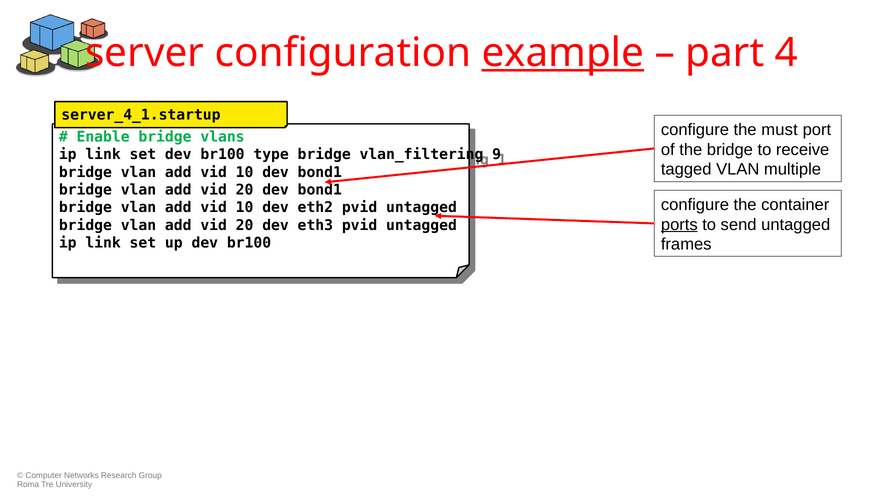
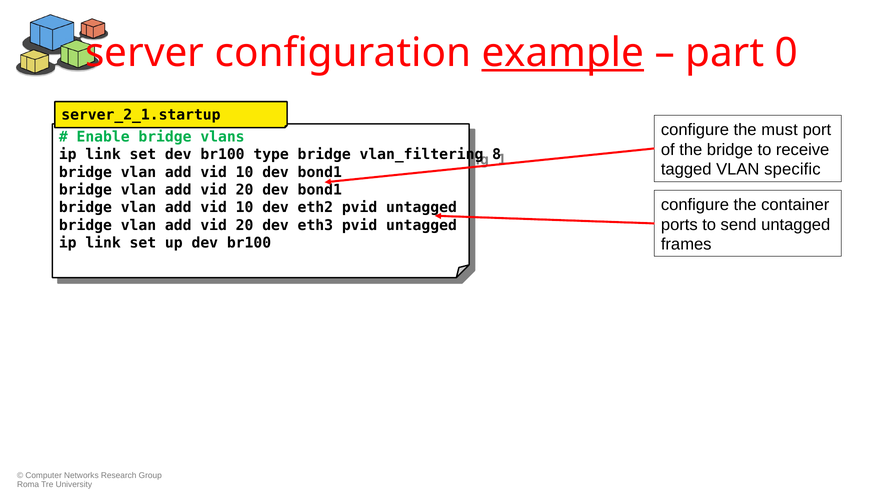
4: 4 -> 0
server_4_1.startup: server_4_1.startup -> server_2_1.startup
9: 9 -> 8
multiple: multiple -> specific
ports underline: present -> none
